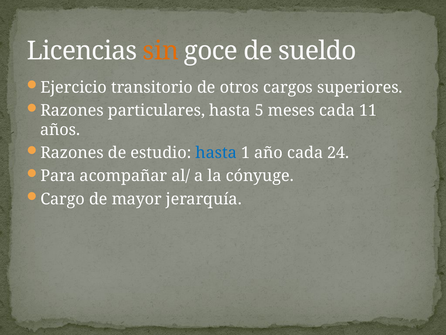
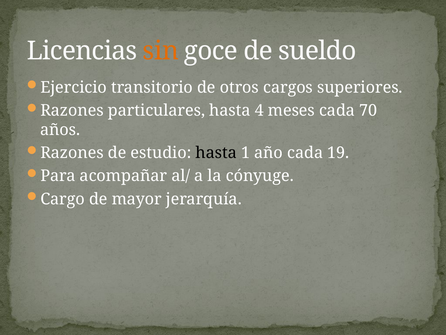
5: 5 -> 4
11: 11 -> 70
hasta at (216, 153) colour: blue -> black
24: 24 -> 19
